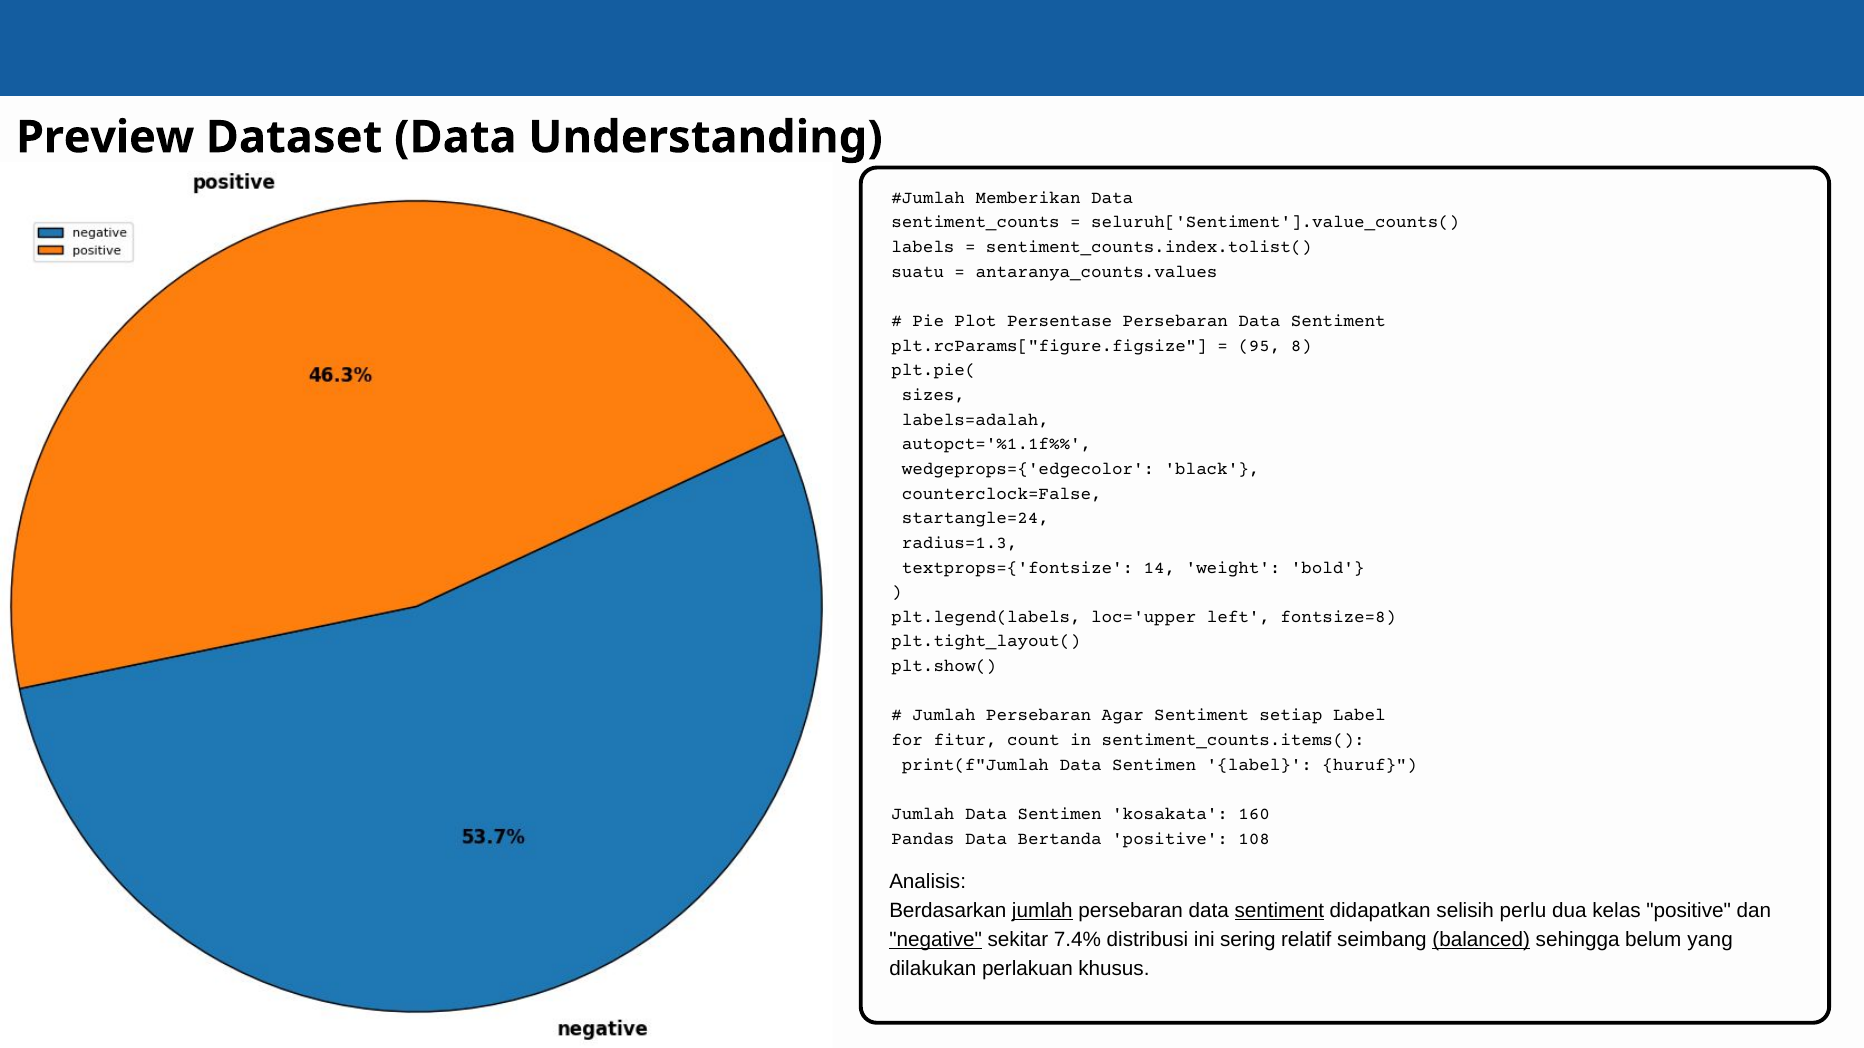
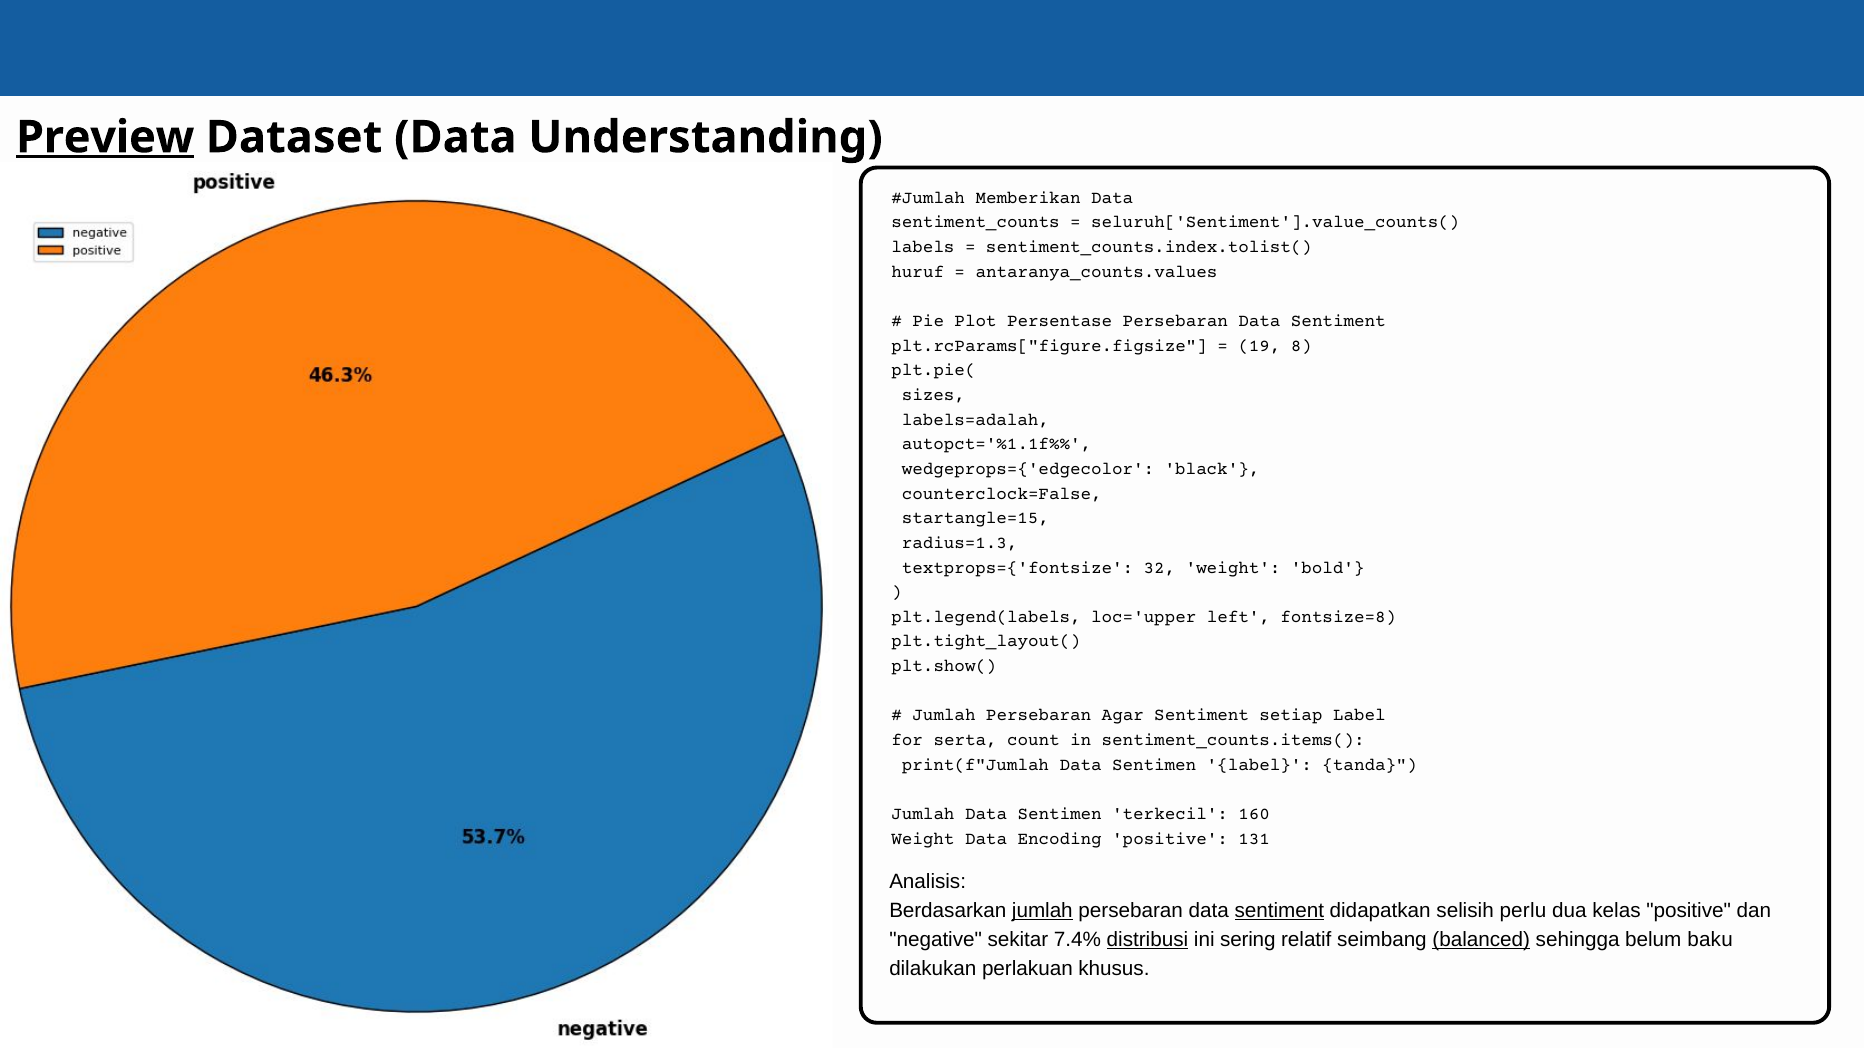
Preview underline: none -> present
suatu: suatu -> huruf
95: 95 -> 19
startangle=24: startangle=24 -> startangle=15
14: 14 -> 32
fitur: fitur -> serta
huruf: huruf -> tanda
kosakata: kosakata -> terkecil
Pandas at (923, 839): Pandas -> Weight
Bertanda: Bertanda -> Encoding
108: 108 -> 131
negative underline: present -> none
distribusi underline: none -> present
yang: yang -> baku
